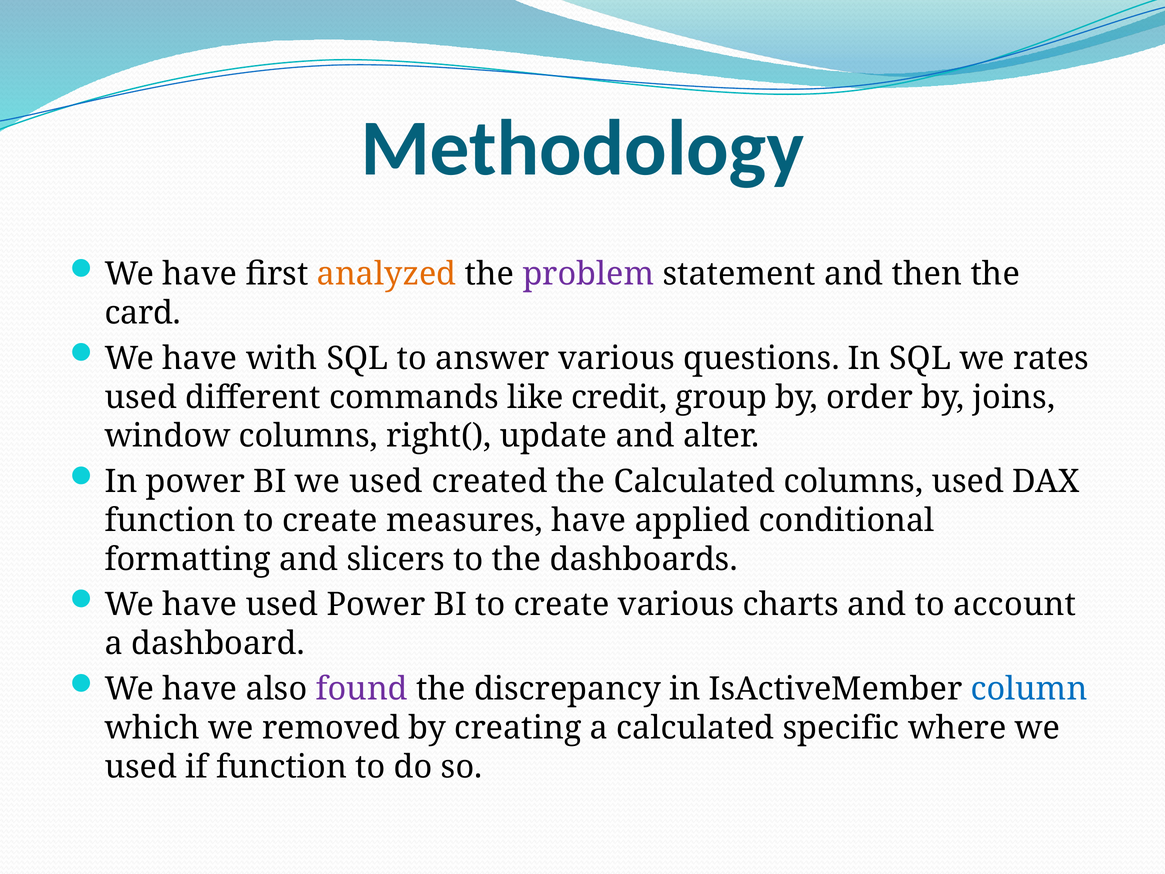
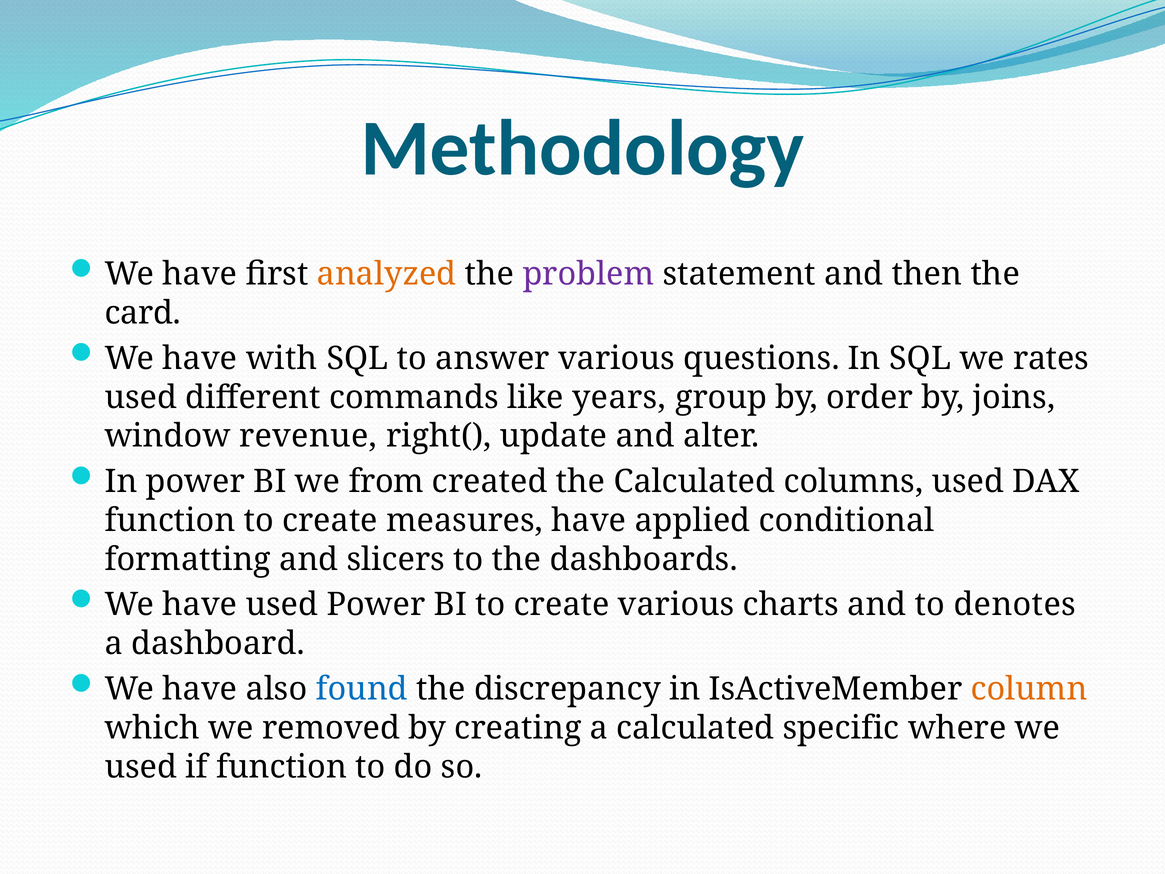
credit: credit -> years
window columns: columns -> revenue
BI we used: used -> from
account: account -> denotes
found colour: purple -> blue
column colour: blue -> orange
